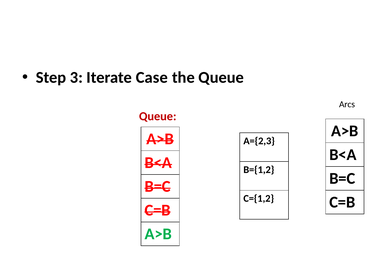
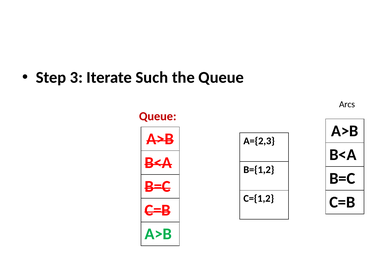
Case: Case -> Such
